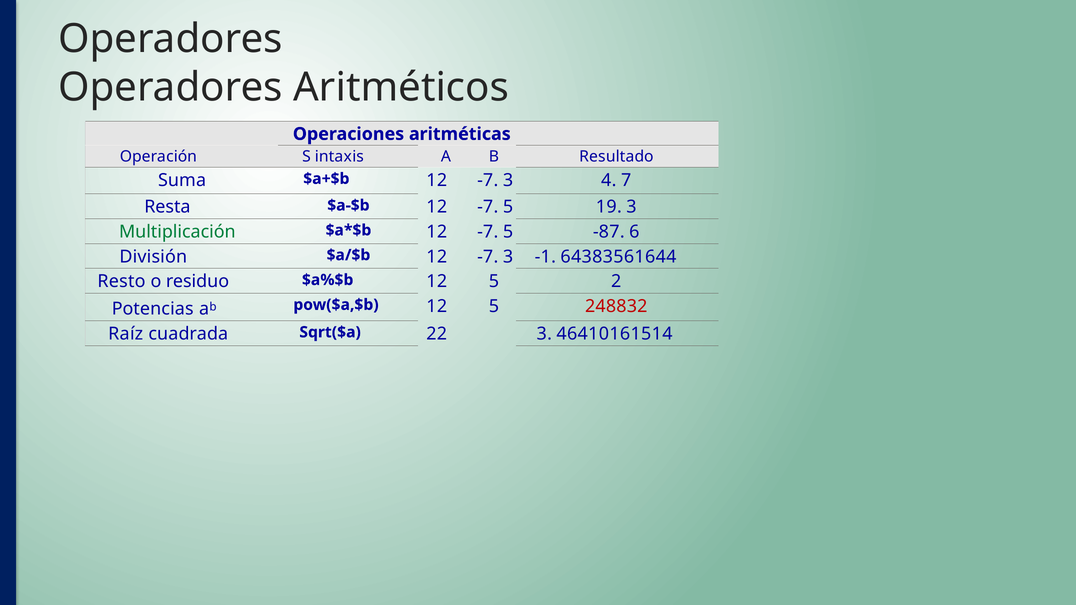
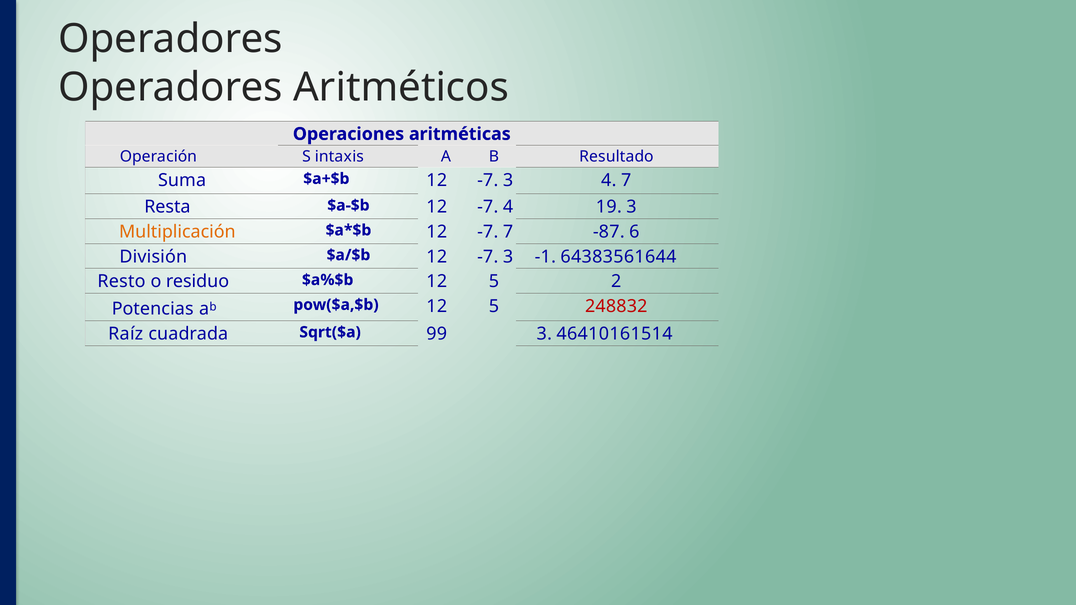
$a-$b 12 -7 5: 5 -> 4
Multiplicación colour: green -> orange
5 at (508, 232): 5 -> 7
22: 22 -> 99
